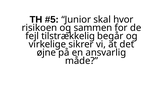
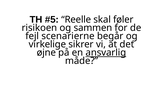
Junior: Junior -> Reelle
hvor: hvor -> føler
tilstrækkelig: tilstrækkelig -> scenarierne
ansvarlig underline: none -> present
